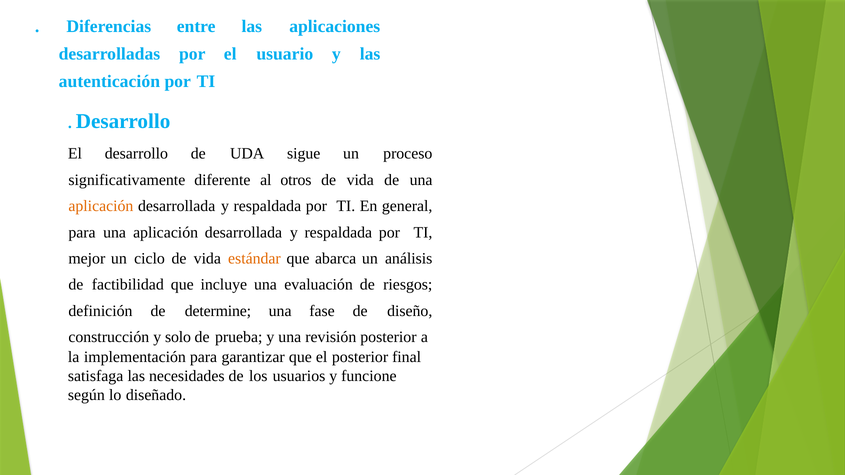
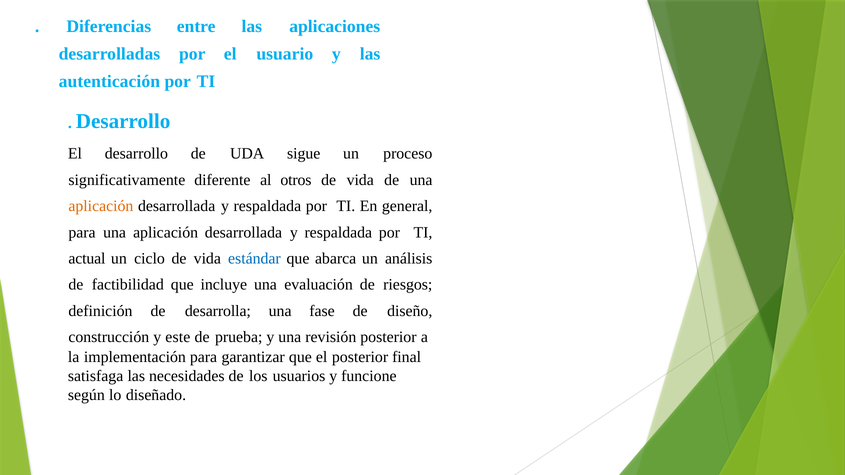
mejor: mejor -> actual
estándar colour: orange -> blue
determine: determine -> desarrolla
solo: solo -> este
